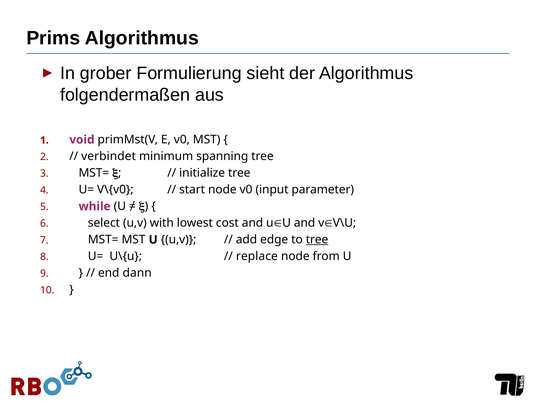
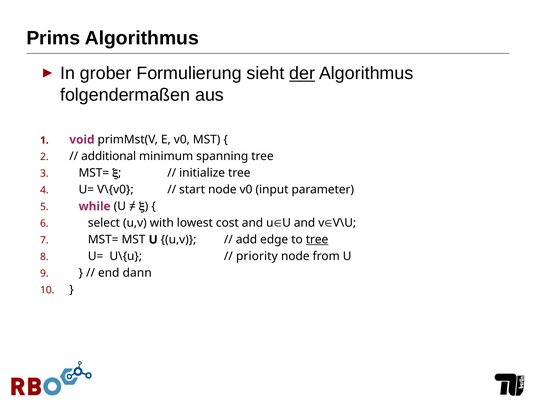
der underline: none -> present
verbindet: verbindet -> additional
replace: replace -> priority
